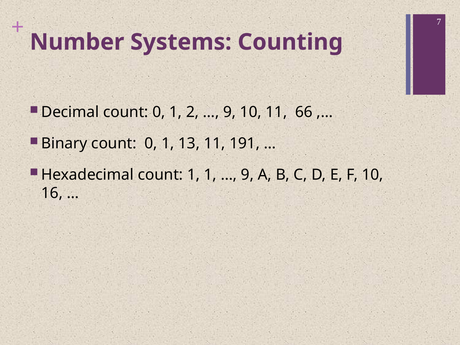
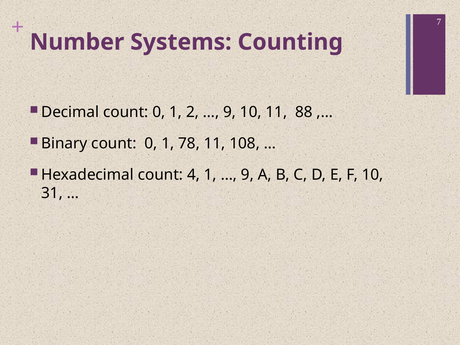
66: 66 -> 88
13: 13 -> 78
191: 191 -> 108
count 1: 1 -> 4
16: 16 -> 31
